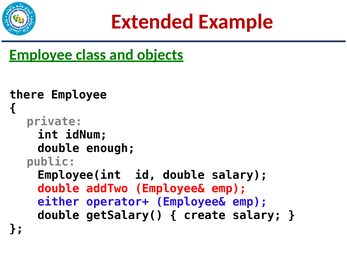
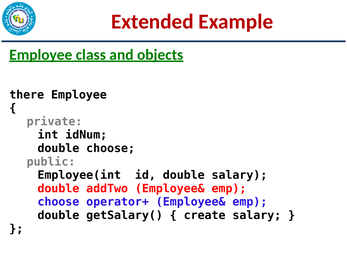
double enough: enough -> choose
either at (58, 202): either -> choose
